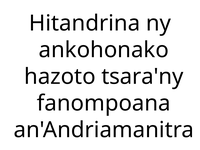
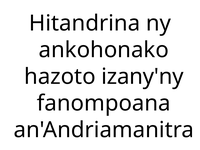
tsara'ny: tsara'ny -> izany'ny
